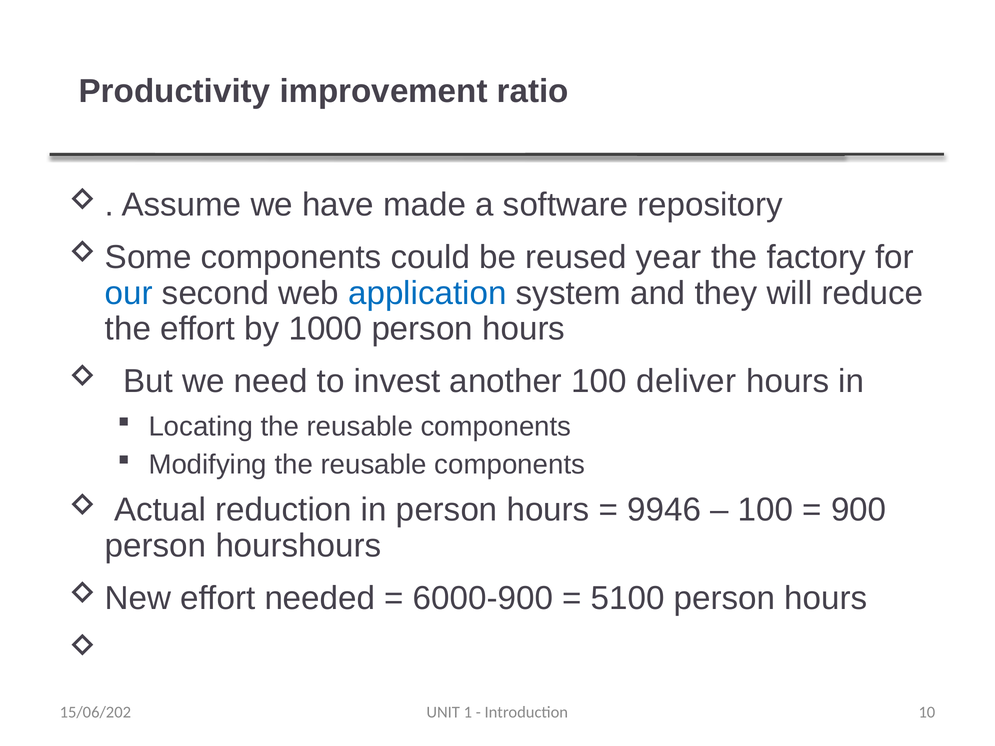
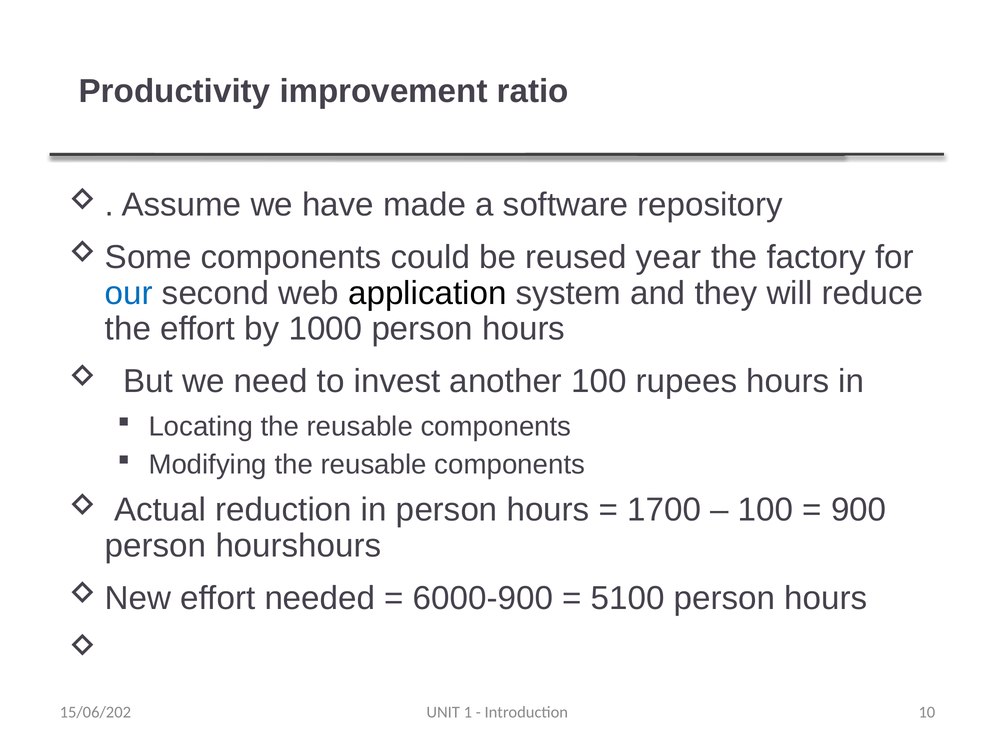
application colour: blue -> black
deliver: deliver -> rupees
9946: 9946 -> 1700
